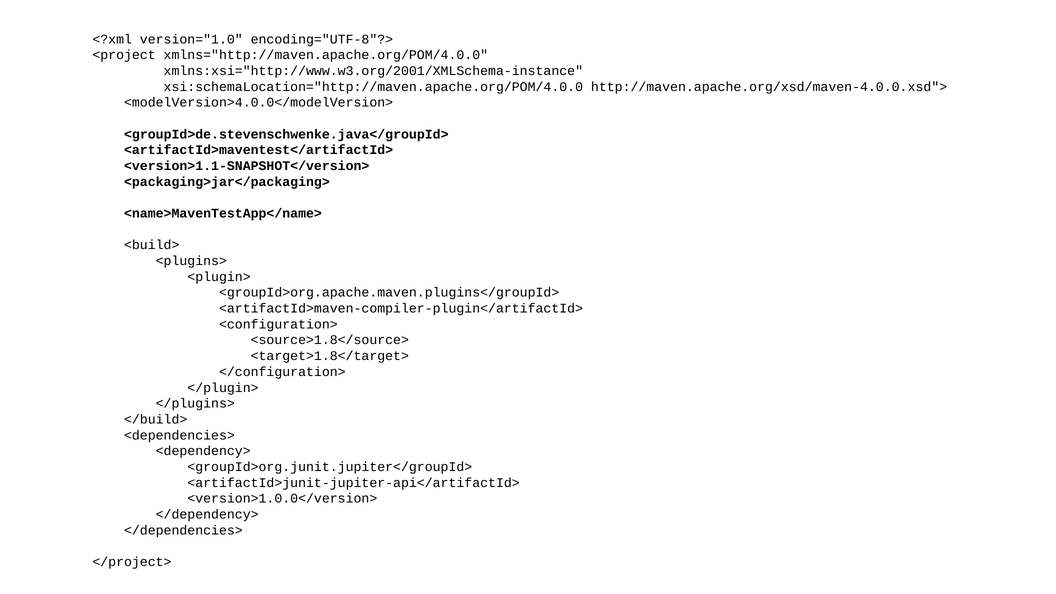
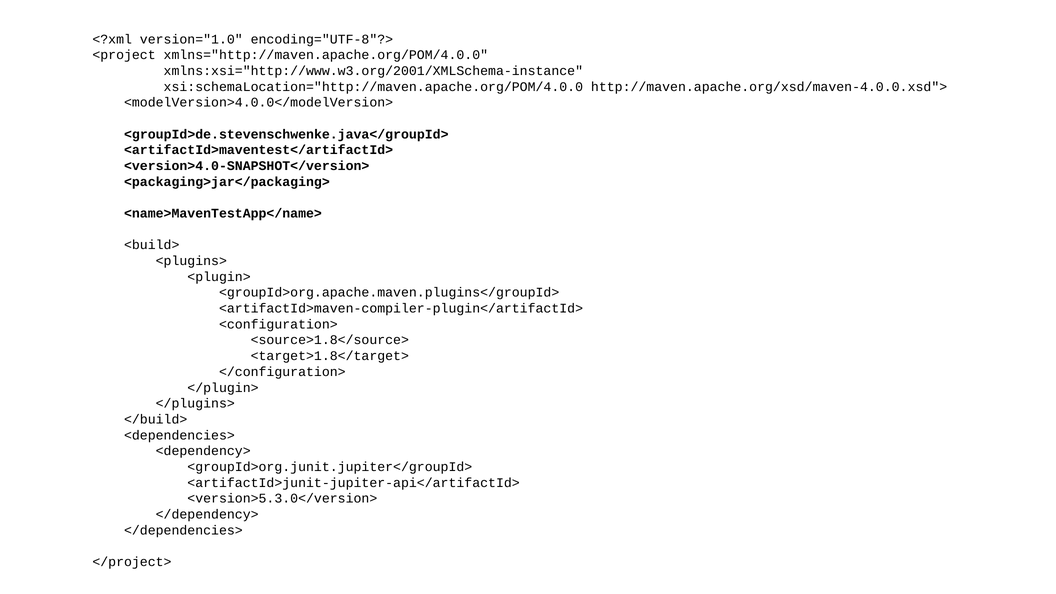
<version>1.1-SNAPSHOT</version>: <version>1.1-SNAPSHOT</version> -> <version>4.0-SNAPSHOT</version>
<version>1.0.0</version>: <version>1.0.0</version> -> <version>5.3.0</version>
